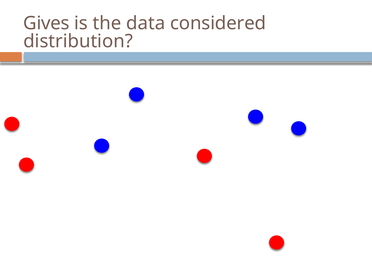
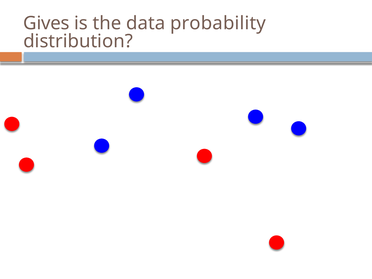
considered: considered -> probability
